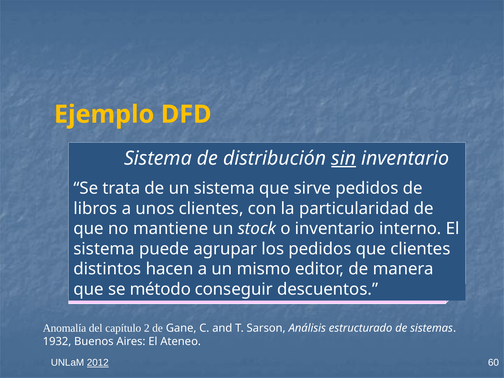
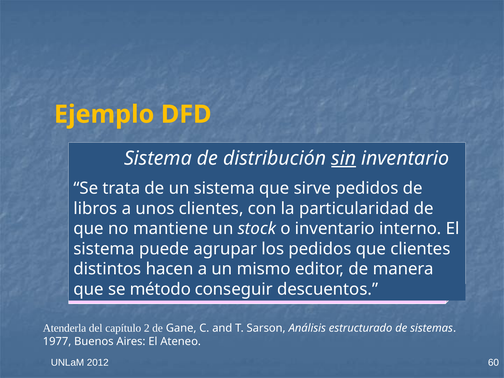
Anomalía: Anomalía -> Atenderla
1932: 1932 -> 1977
2012 underline: present -> none
